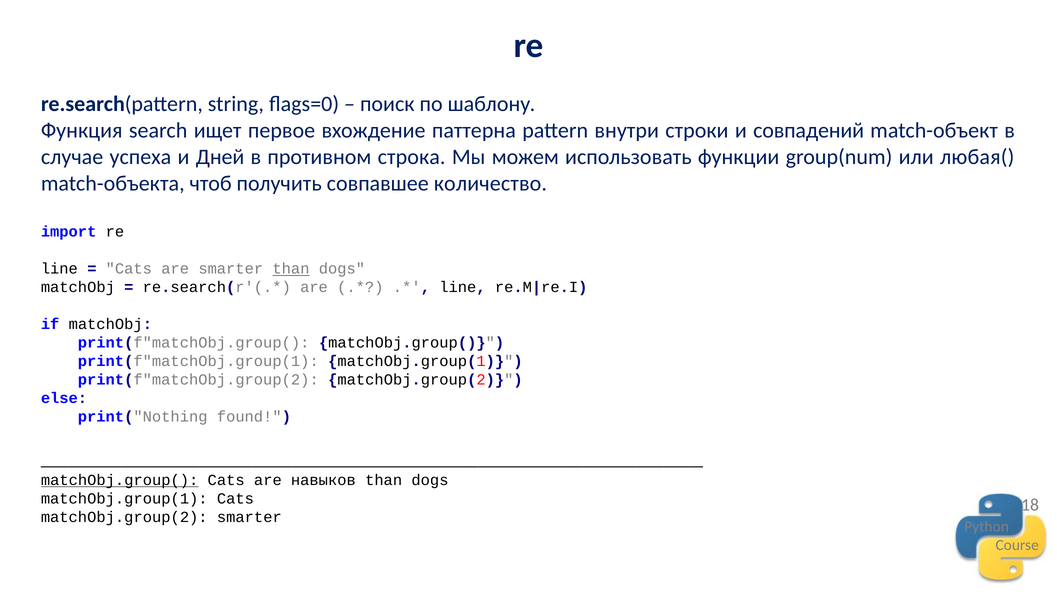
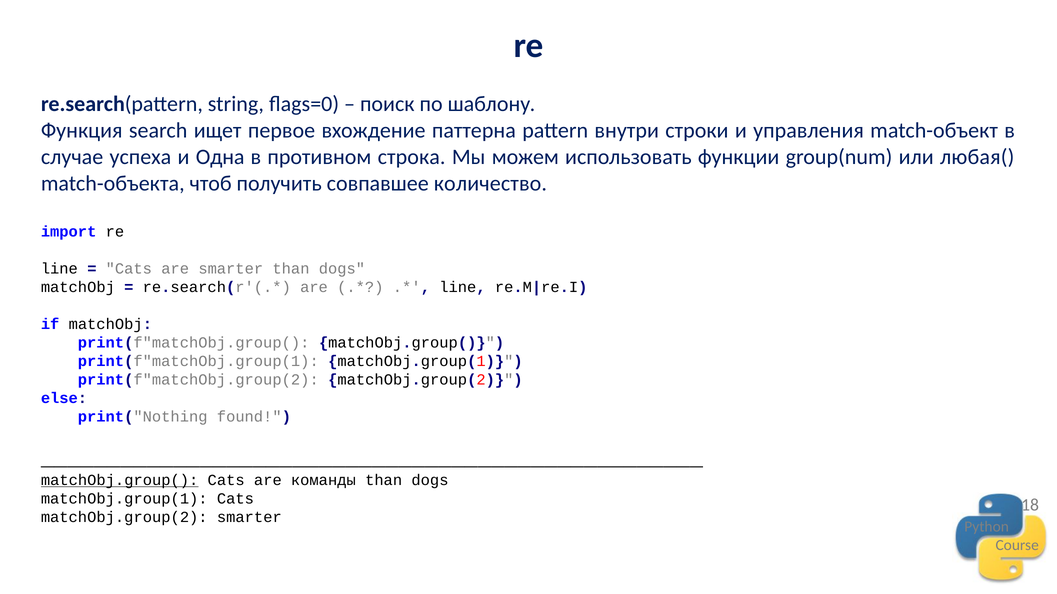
совпадений: совпадений -> управления
Дней: Дней -> Одна
than at (291, 269) underline: present -> none
навыков: навыков -> команды
